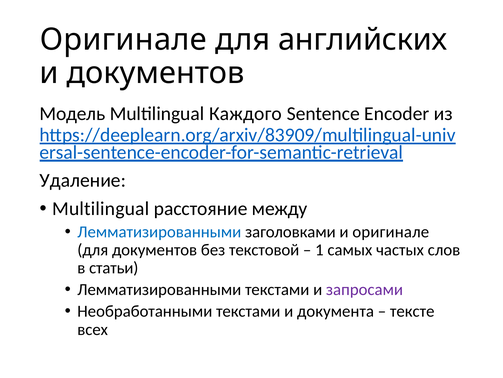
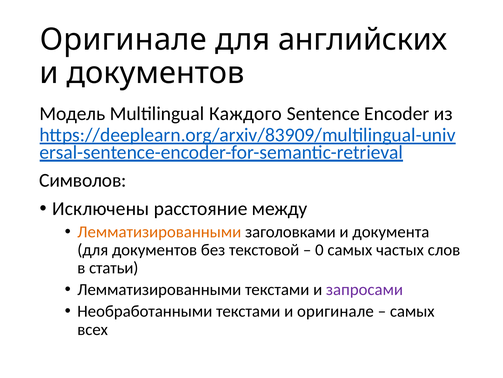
Удаление: Удаление -> Символов
Multilingual at (101, 208): Multilingual -> Исключены
Лемматизированными at (159, 231) colour: blue -> orange
и оригинале: оригинале -> документа
1: 1 -> 0
и документа: документа -> оригинале
тексте at (412, 311): тексте -> самых
